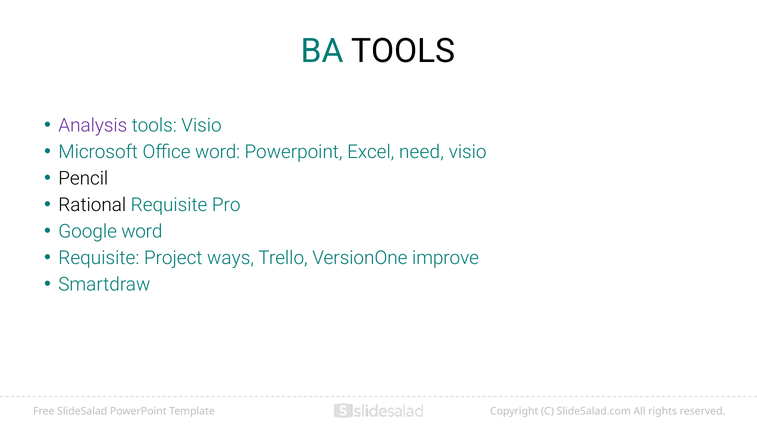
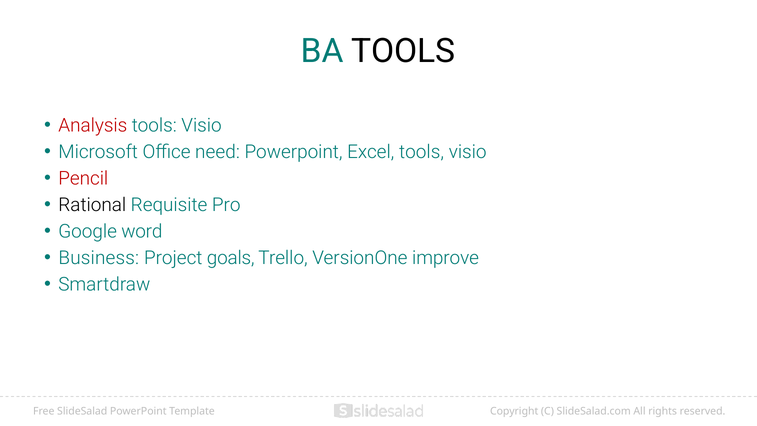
Analysis colour: purple -> red
Office word: word -> need
Excel need: need -> tools
Pencil colour: black -> red
Requisite at (99, 258): Requisite -> Business
ways: ways -> goals
